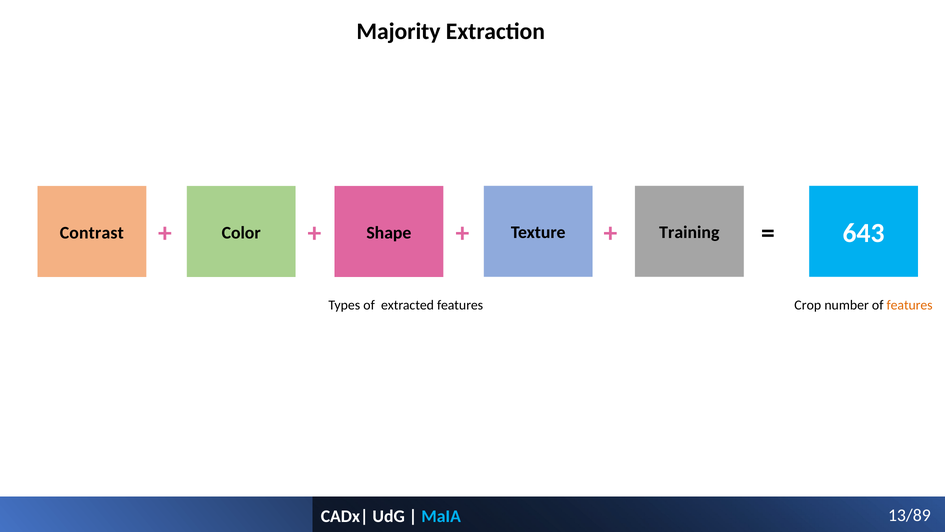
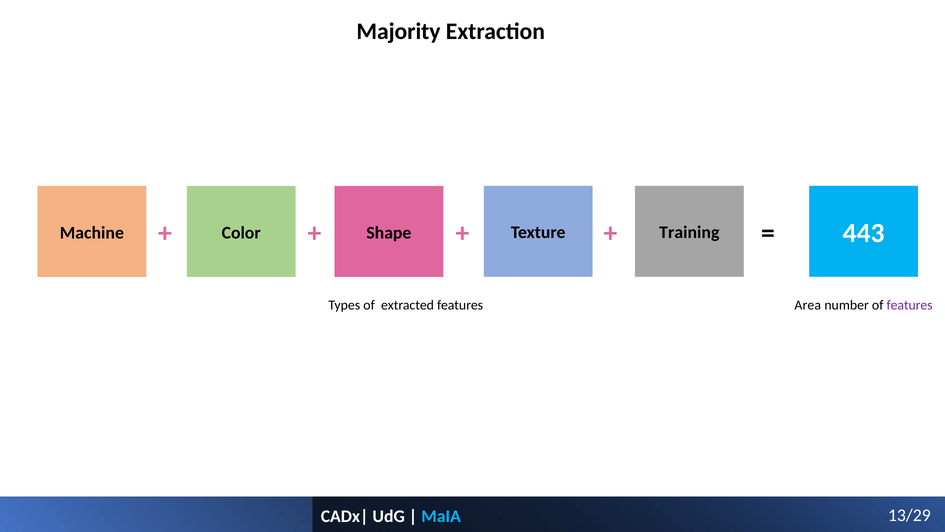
643: 643 -> 443
Contrast: Contrast -> Machine
Crop: Crop -> Area
features at (910, 305) colour: orange -> purple
13/89: 13/89 -> 13/29
